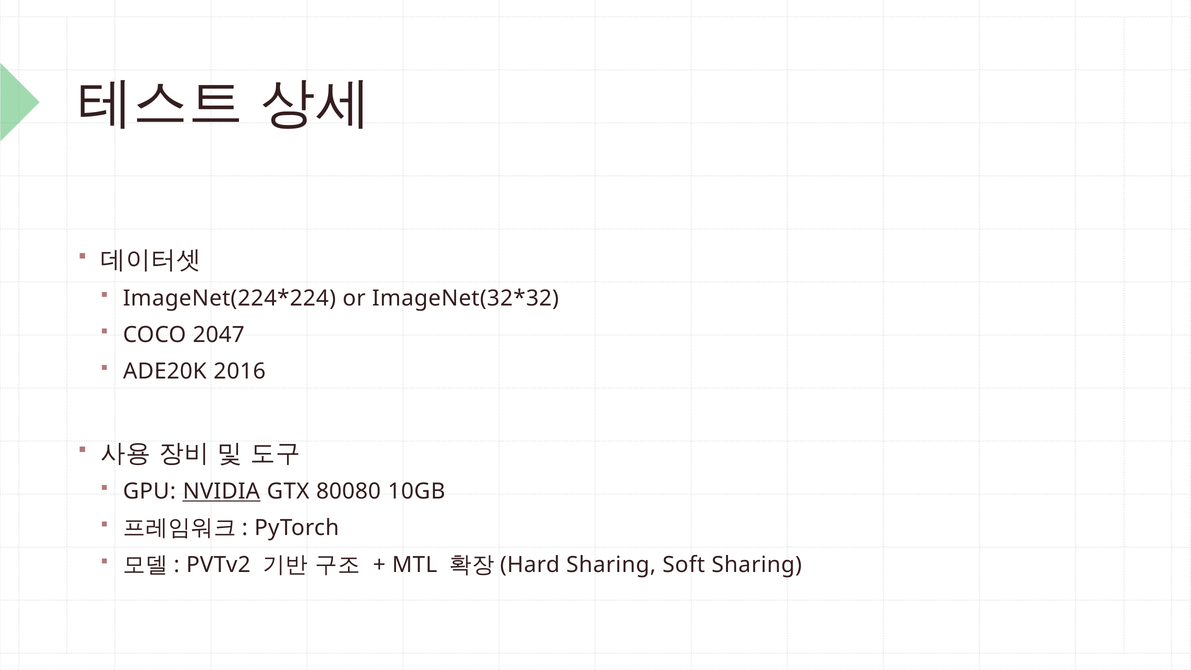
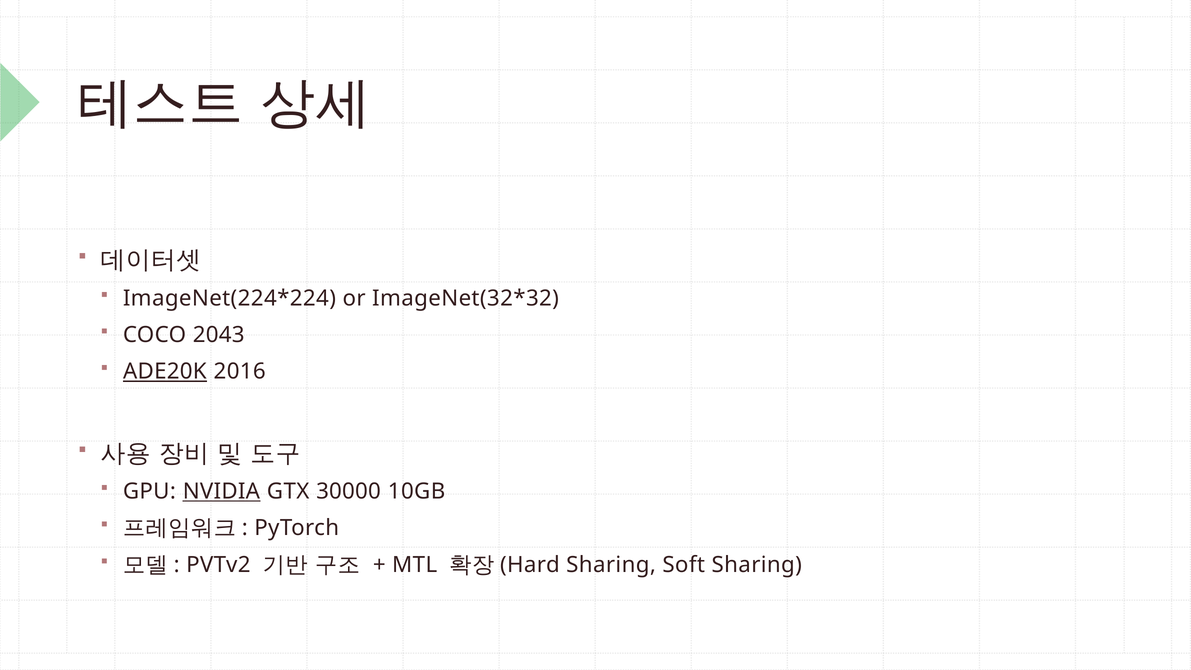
2047: 2047 -> 2043
ADE20K underline: none -> present
80080: 80080 -> 30000
